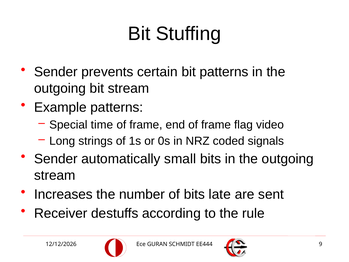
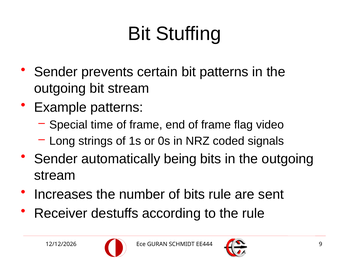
small: small -> being
bits late: late -> rule
